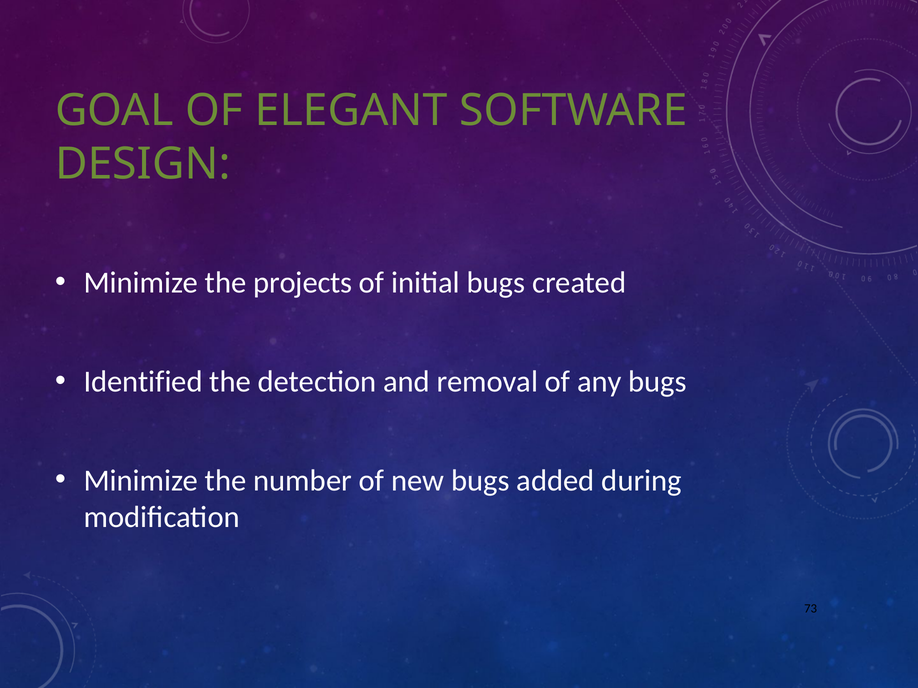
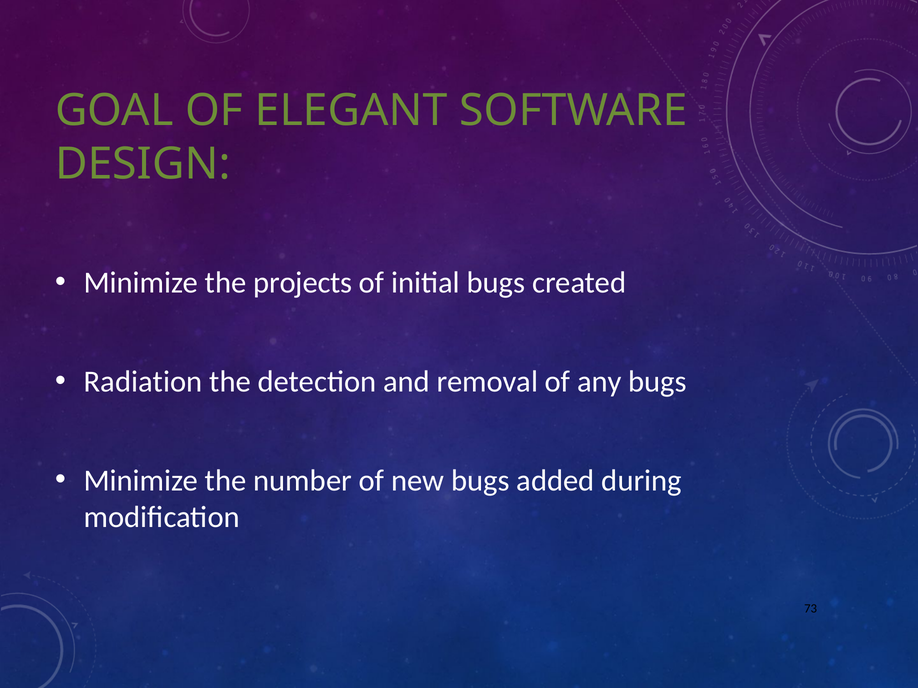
Identified: Identified -> Radiation
